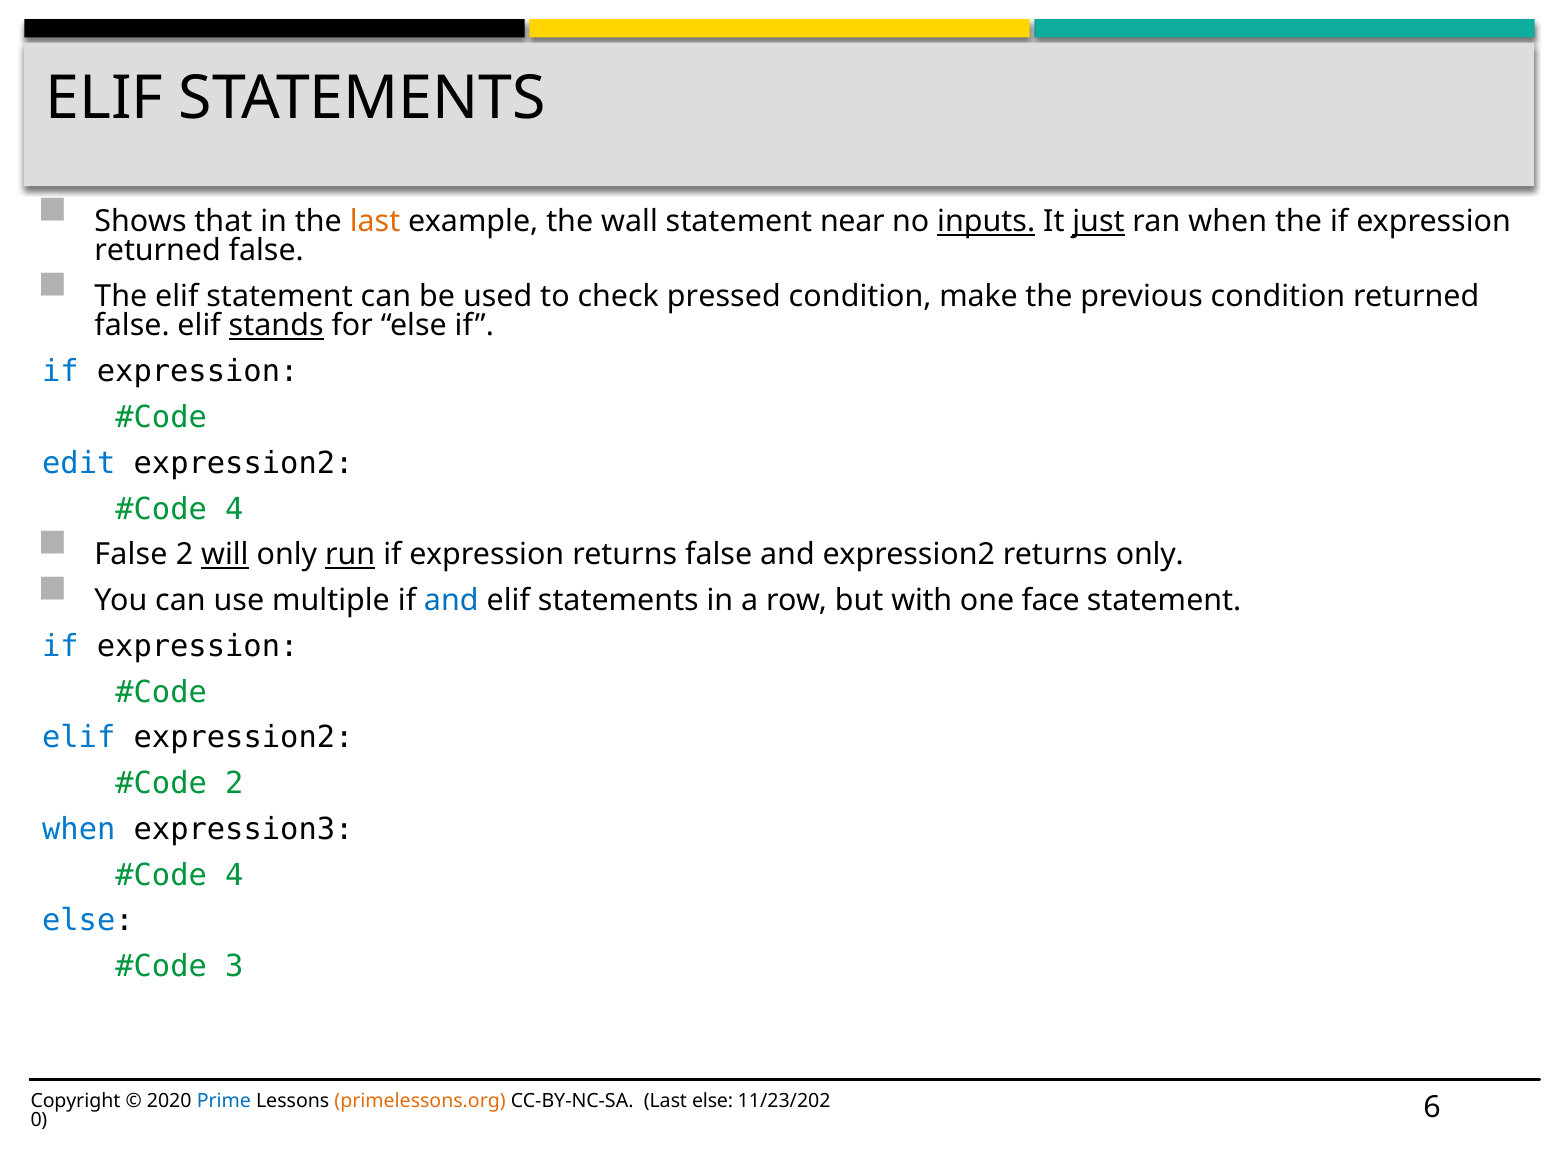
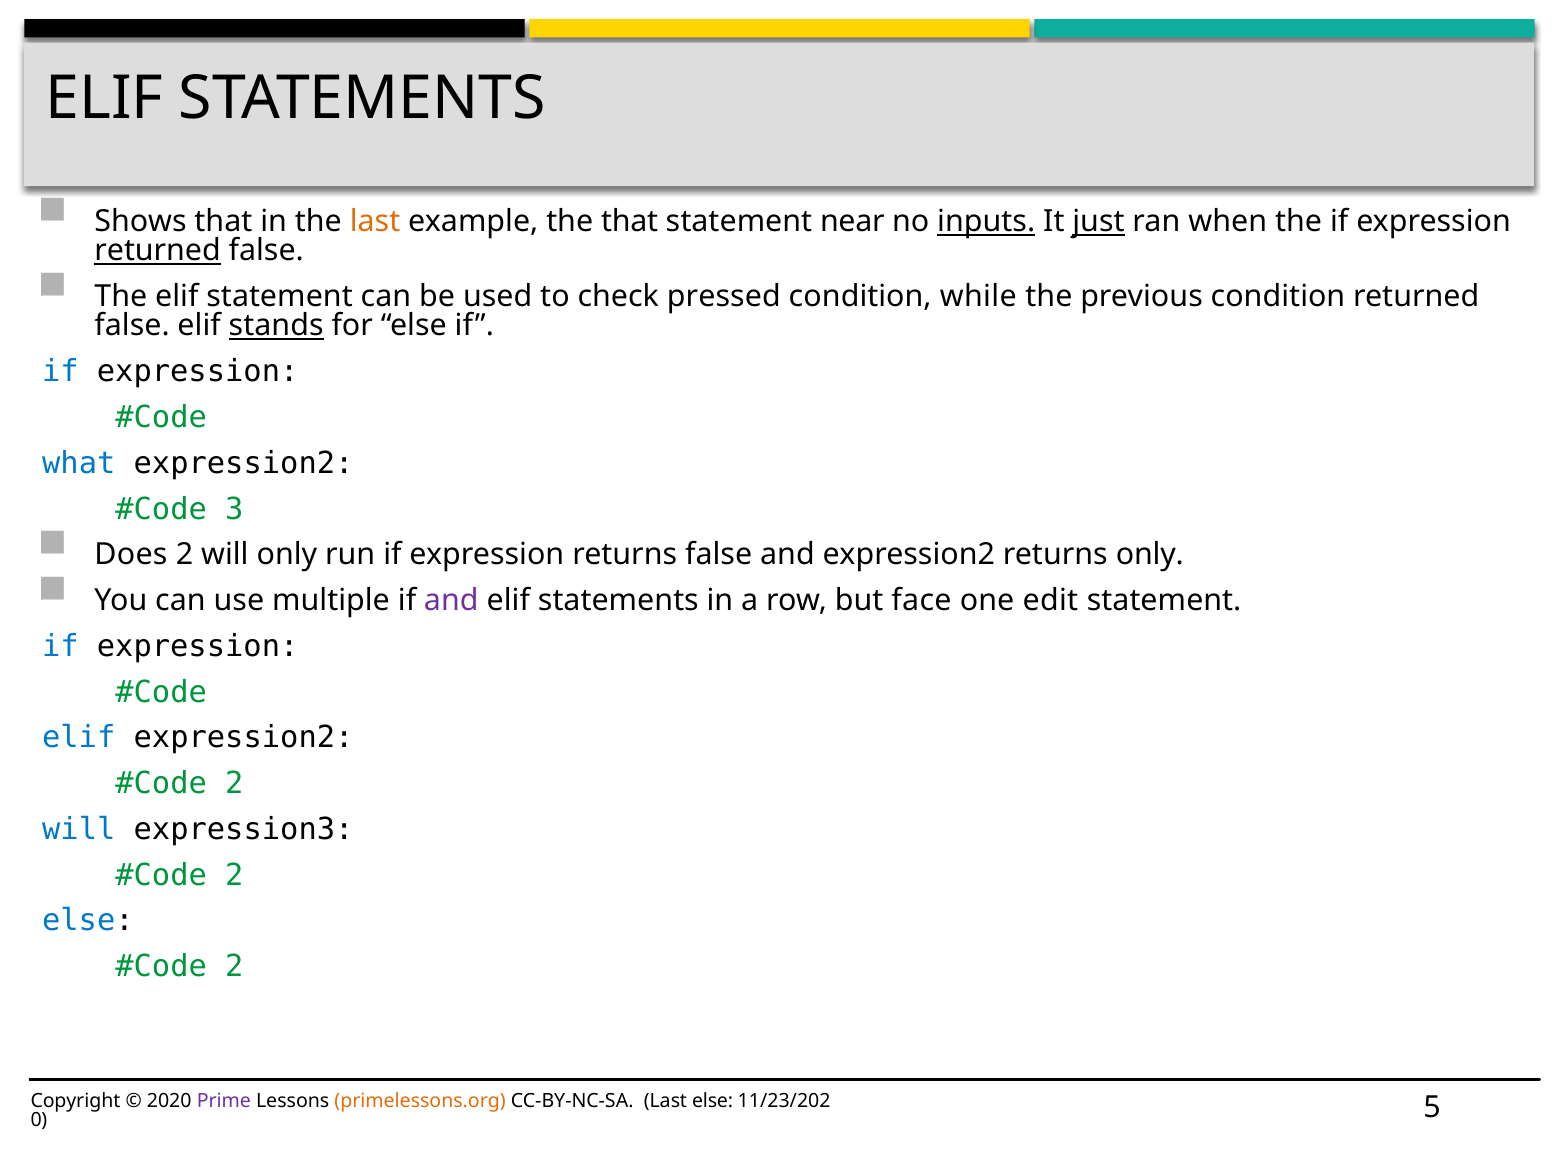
the wall: wall -> that
returned at (158, 251) underline: none -> present
make: make -> while
edit: edit -> what
4 at (234, 509): 4 -> 3
False at (131, 555): False -> Does
will at (225, 555) underline: present -> none
run underline: present -> none
and at (451, 601) colour: blue -> purple
with: with -> face
face: face -> edit
when at (79, 830): when -> will
4 at (234, 875): 4 -> 2
3 at (234, 967): 3 -> 2
Prime colour: blue -> purple
6: 6 -> 5
